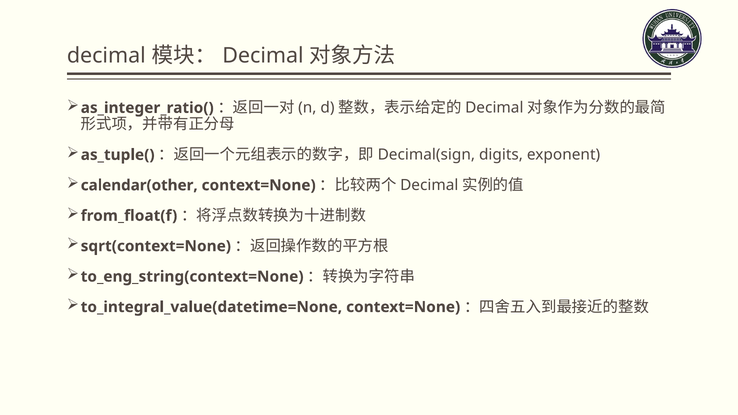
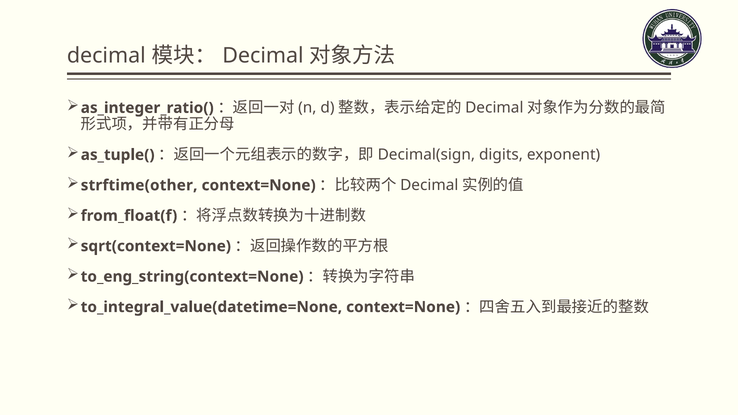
calendar(other: calendar(other -> strftime(other
